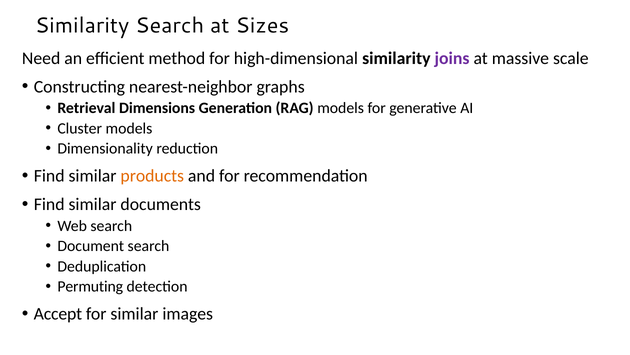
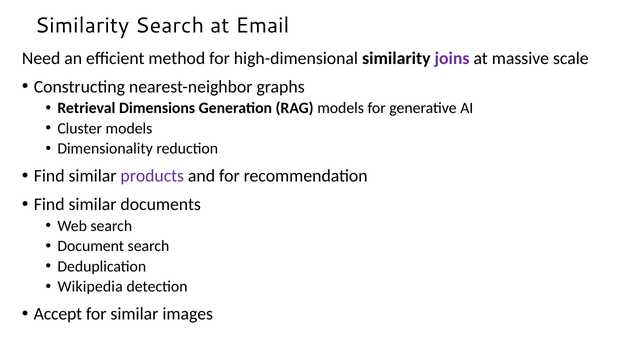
Sizes: Sizes -> Email
products colour: orange -> purple
Permuting: Permuting -> Wikipedia
